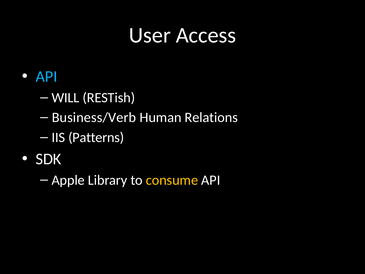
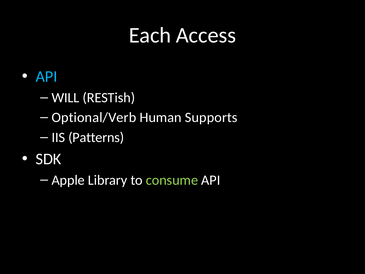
User: User -> Each
Business/Verb: Business/Verb -> Optional/Verb
Relations: Relations -> Supports
consume colour: yellow -> light green
